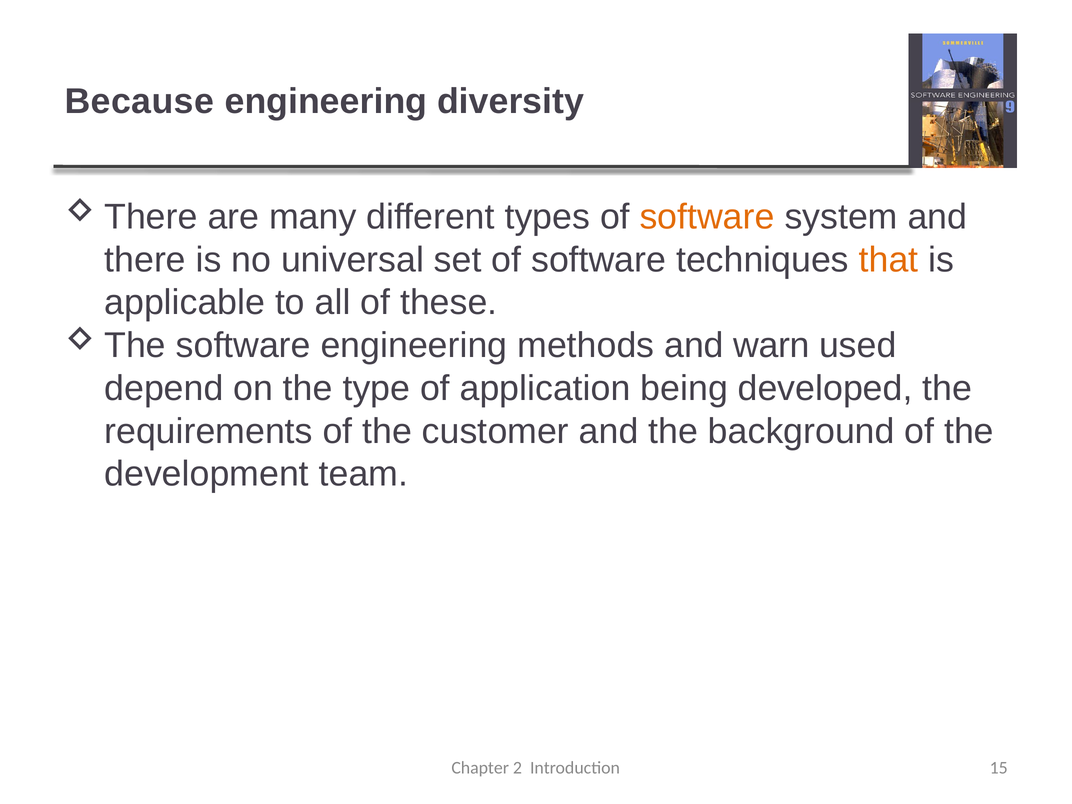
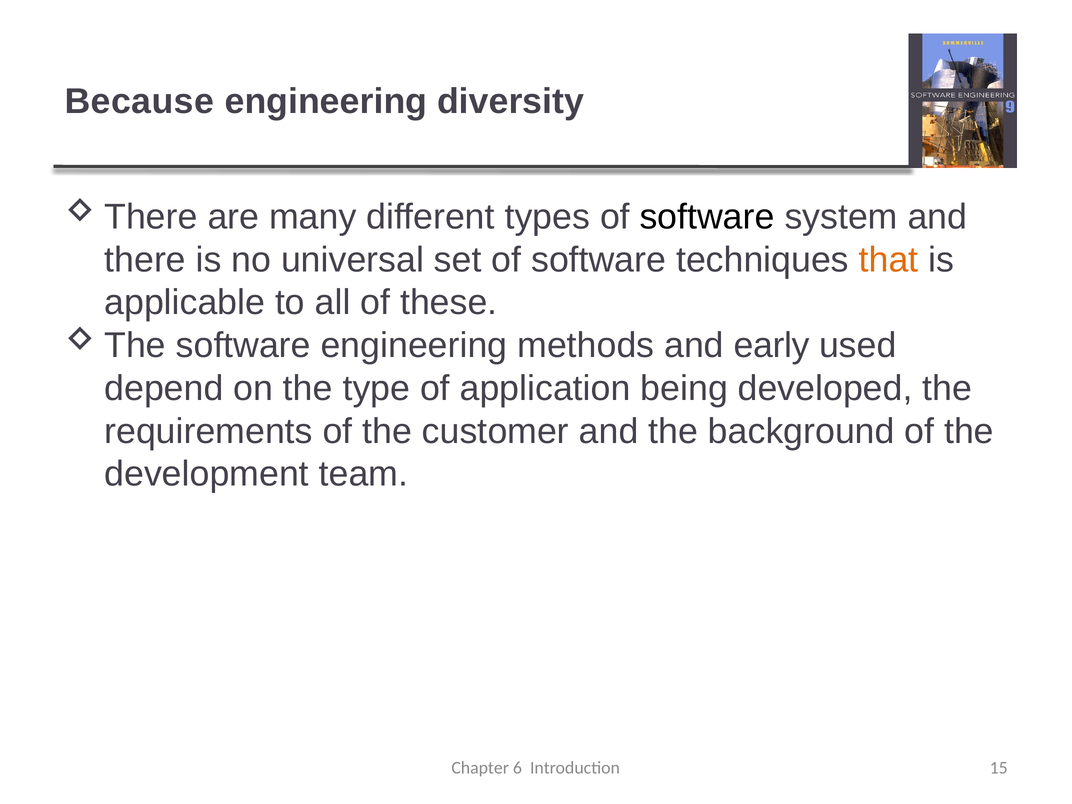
software at (707, 217) colour: orange -> black
warn: warn -> early
2: 2 -> 6
